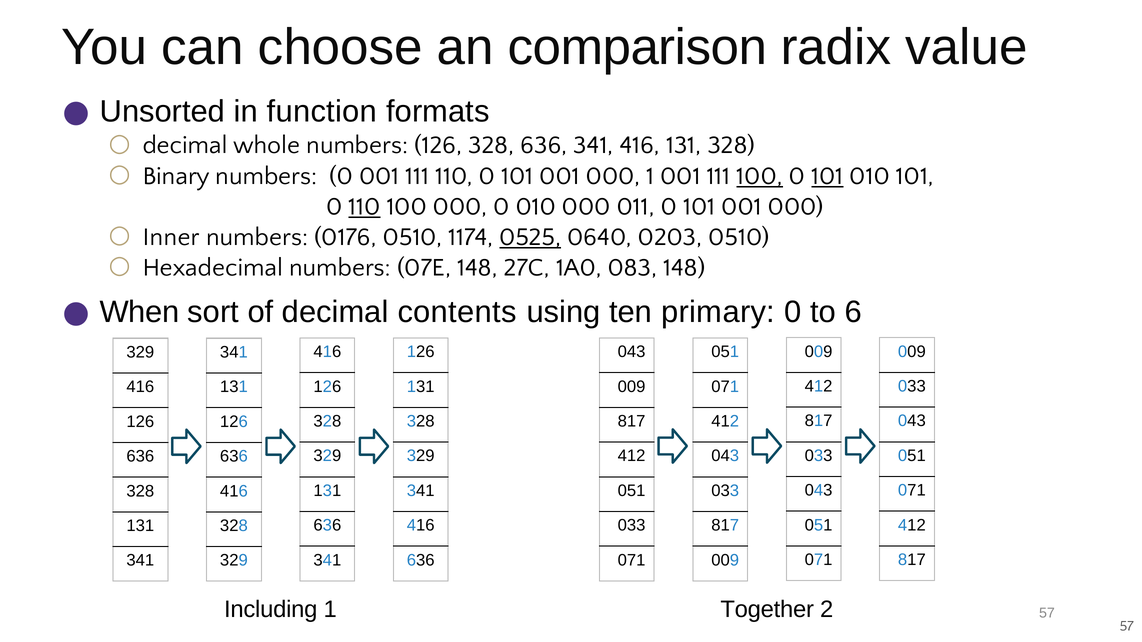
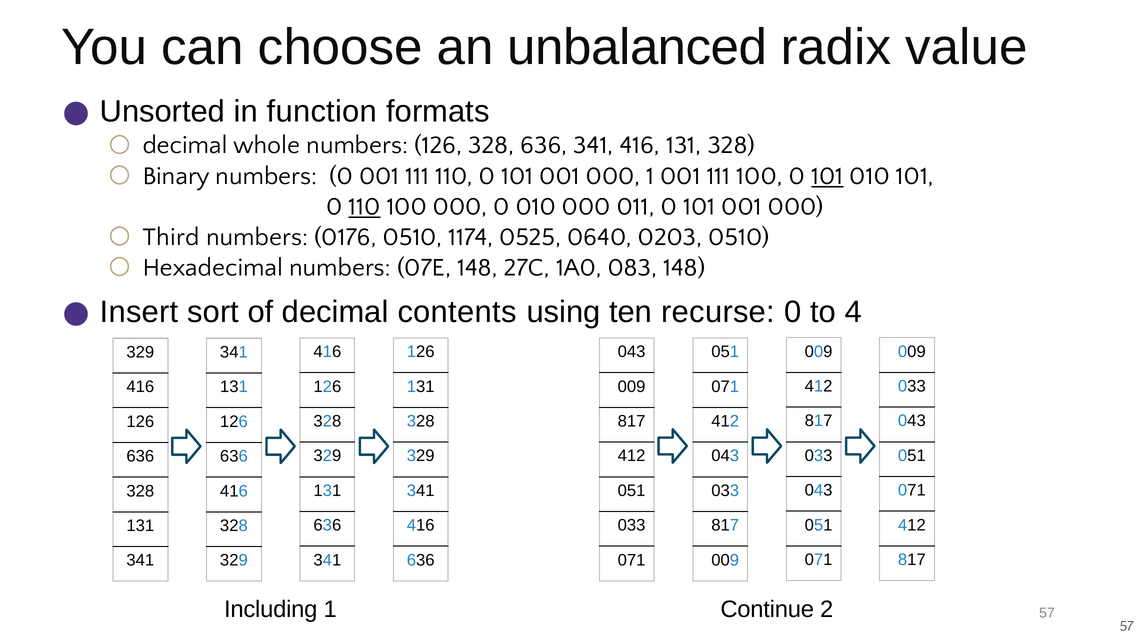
comparison: comparison -> unbalanced
100 at (760, 176) underline: present -> none
Inner: Inner -> Third
0525 underline: present -> none
When: When -> Insert
primary: primary -> recurse
6: 6 -> 4
Together: Together -> Continue
